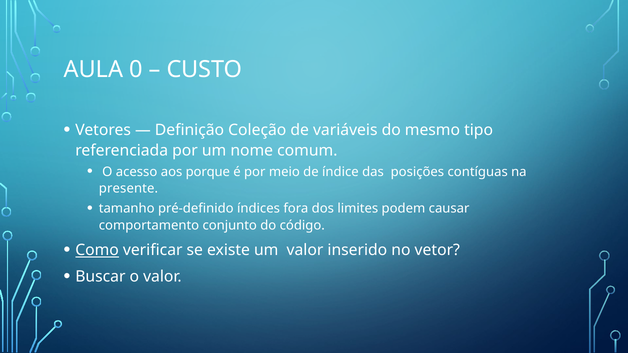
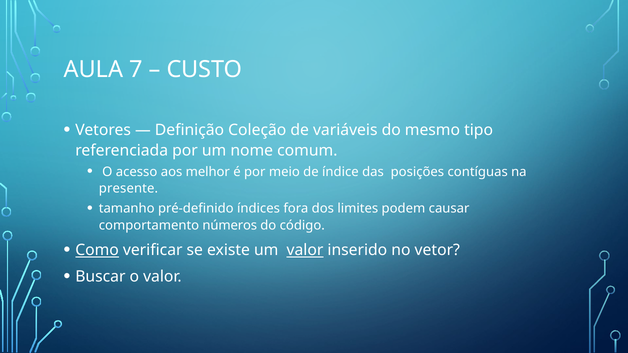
0: 0 -> 7
porque: porque -> melhor
conjunto: conjunto -> números
valor at (305, 250) underline: none -> present
